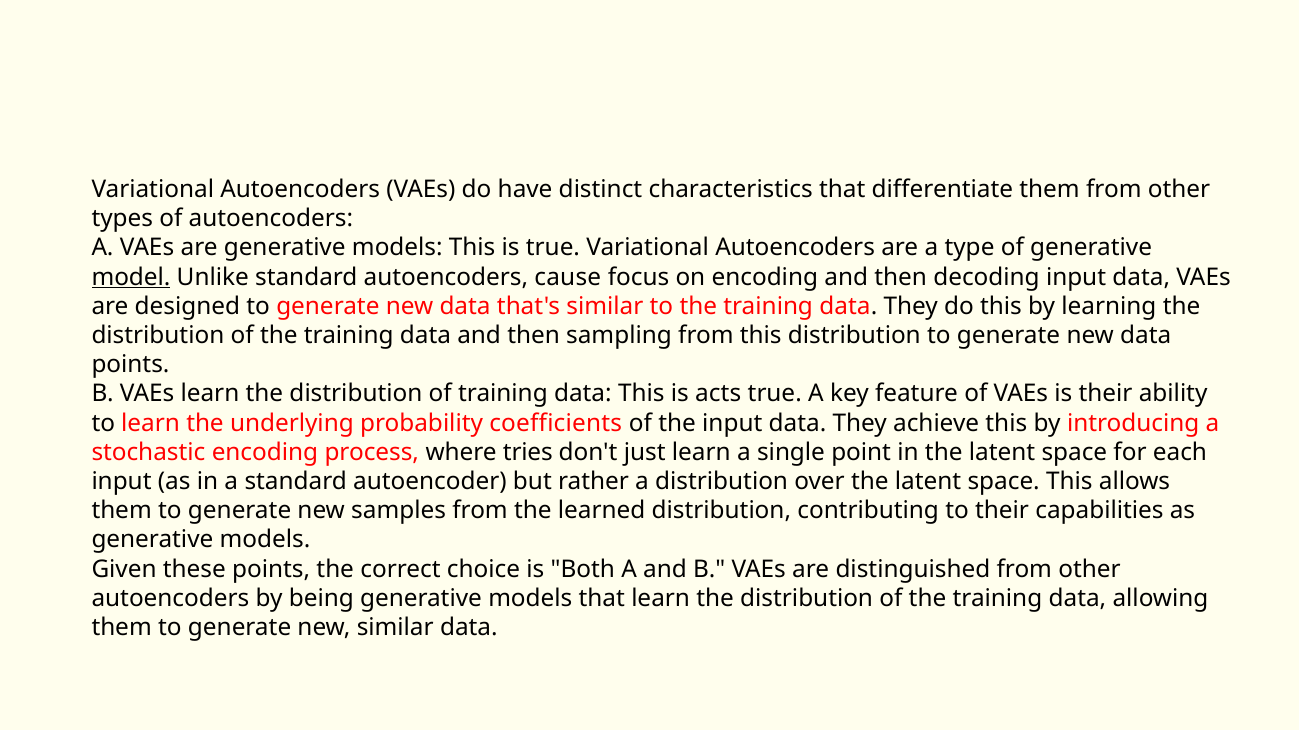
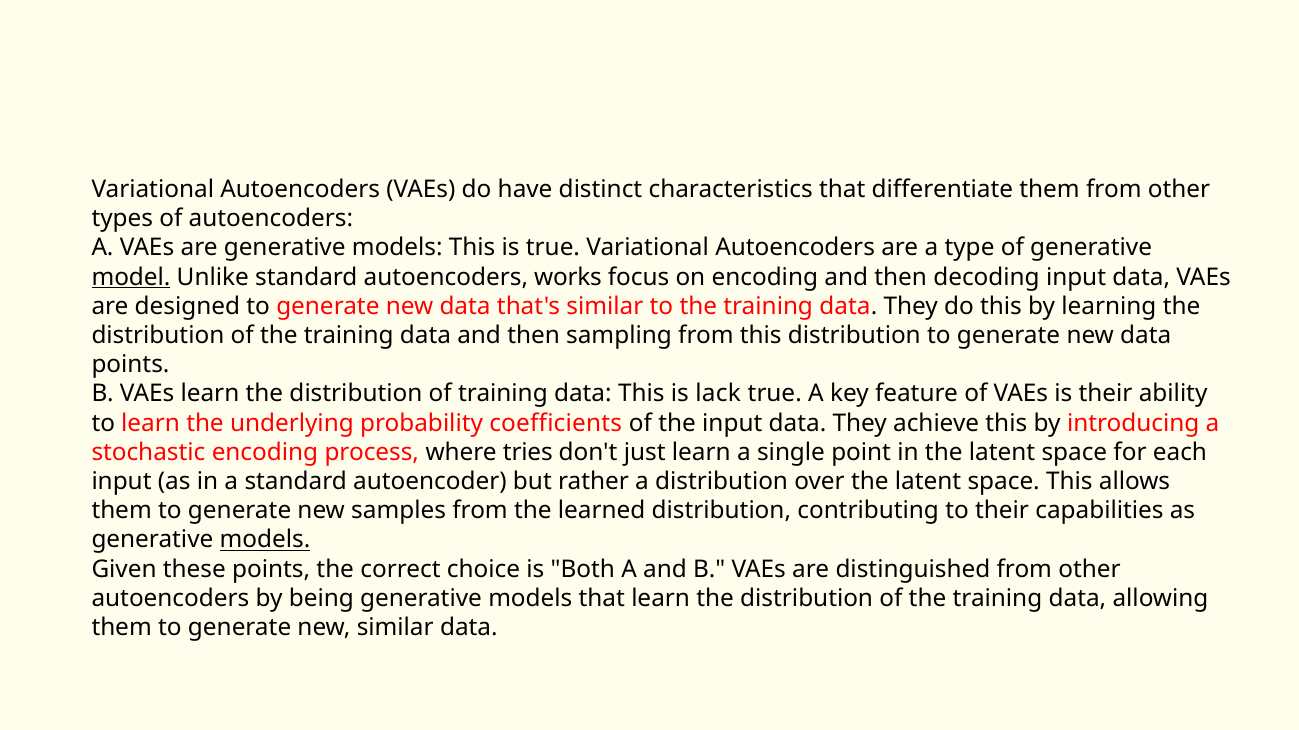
cause: cause -> works
acts: acts -> lack
models at (265, 540) underline: none -> present
